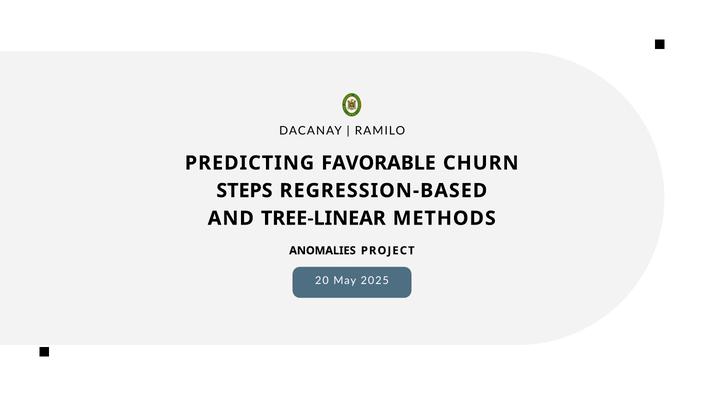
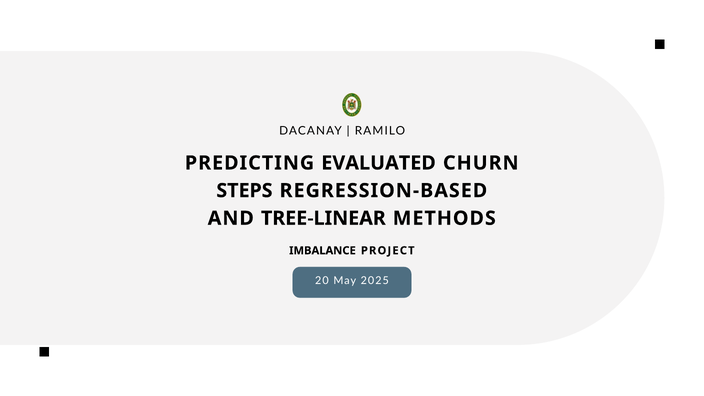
FAVORABLE: FAVORABLE -> EVALUATED
ANOMALIES: ANOMALIES -> IMBALANCE
